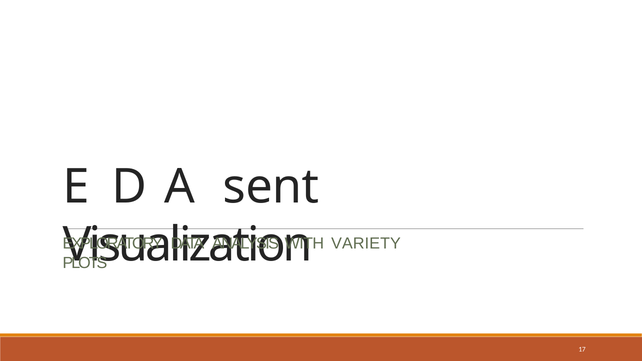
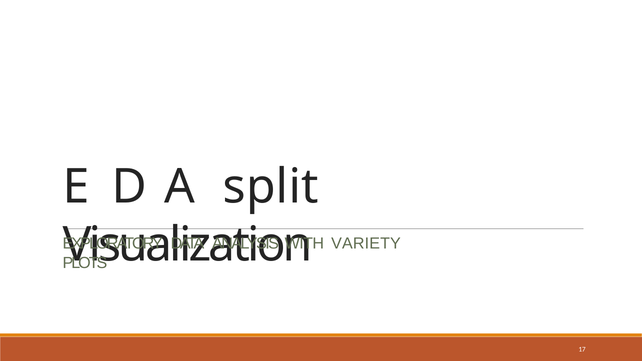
sent: sent -> split
